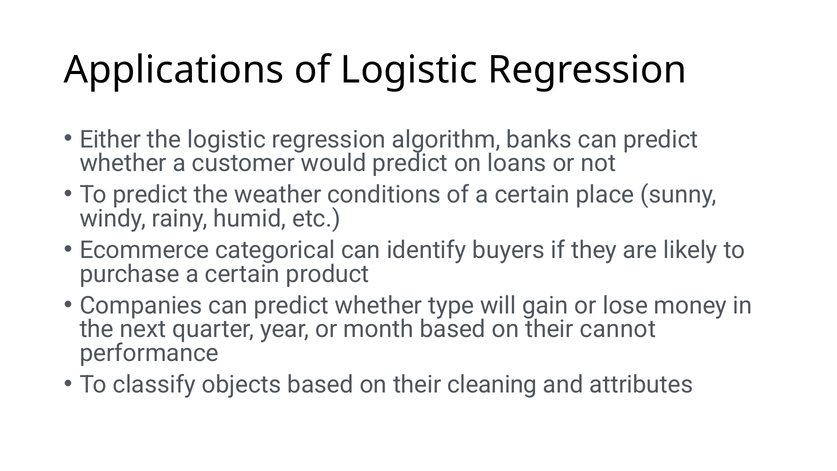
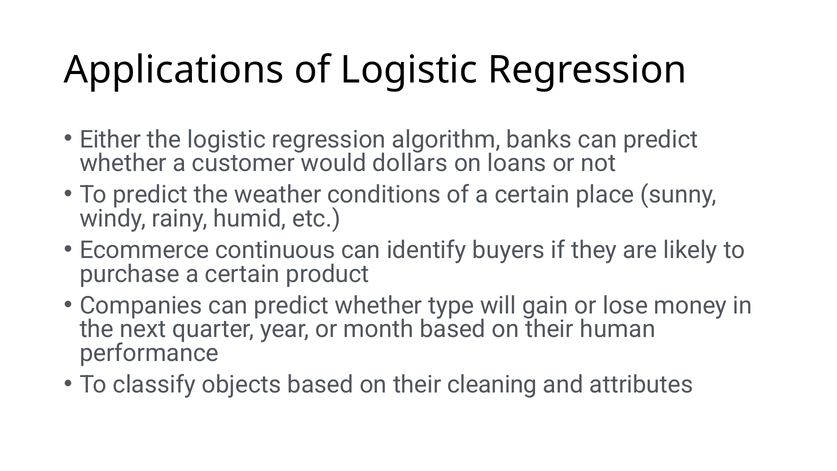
would predict: predict -> dollars
categorical: categorical -> continuous
cannot: cannot -> human
